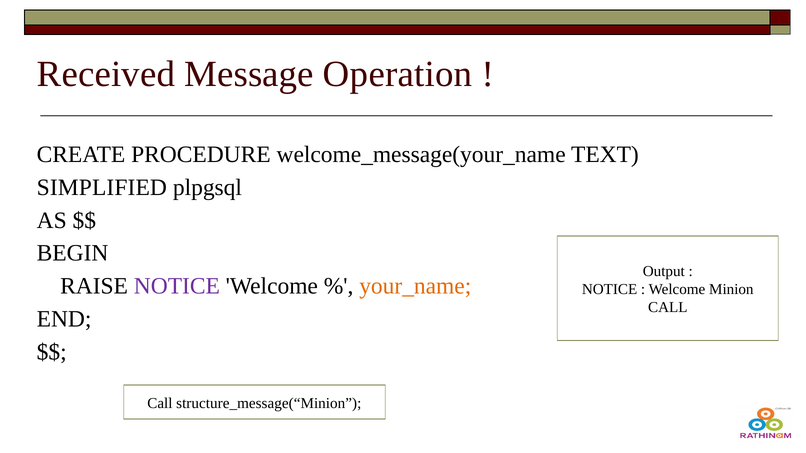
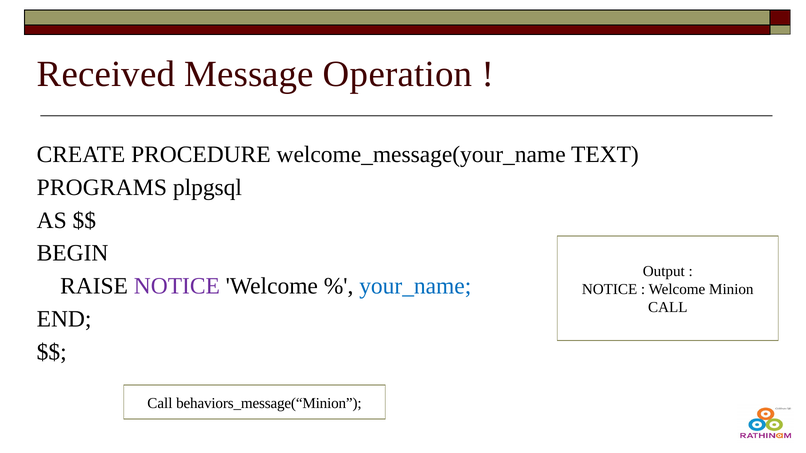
SIMPLIFIED: SIMPLIFIED -> PROGRAMS
your_name colour: orange -> blue
structure_message(“Minion: structure_message(“Minion -> behaviors_message(“Minion
